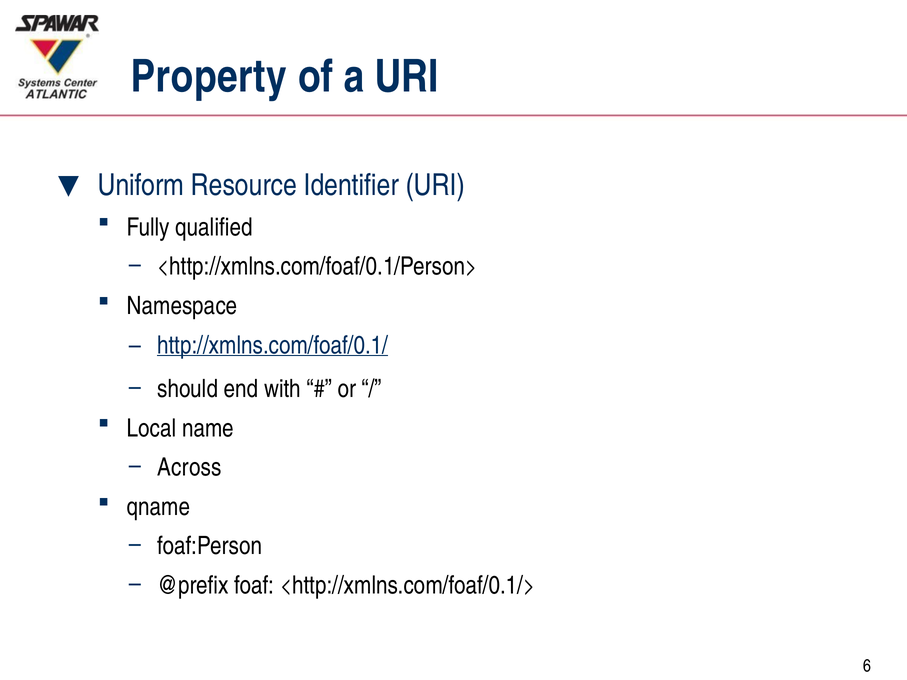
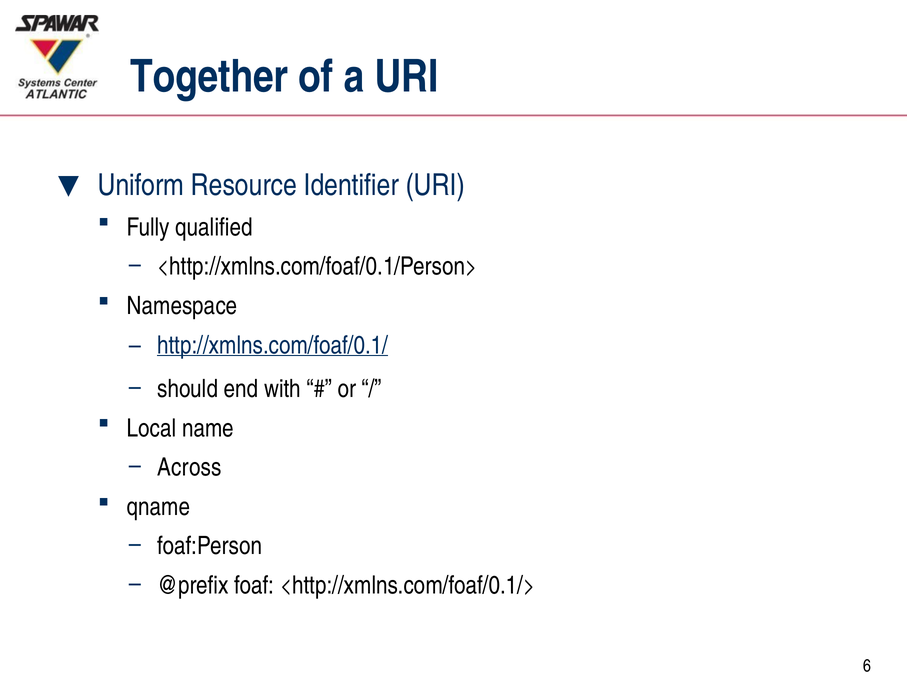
Property: Property -> Together
